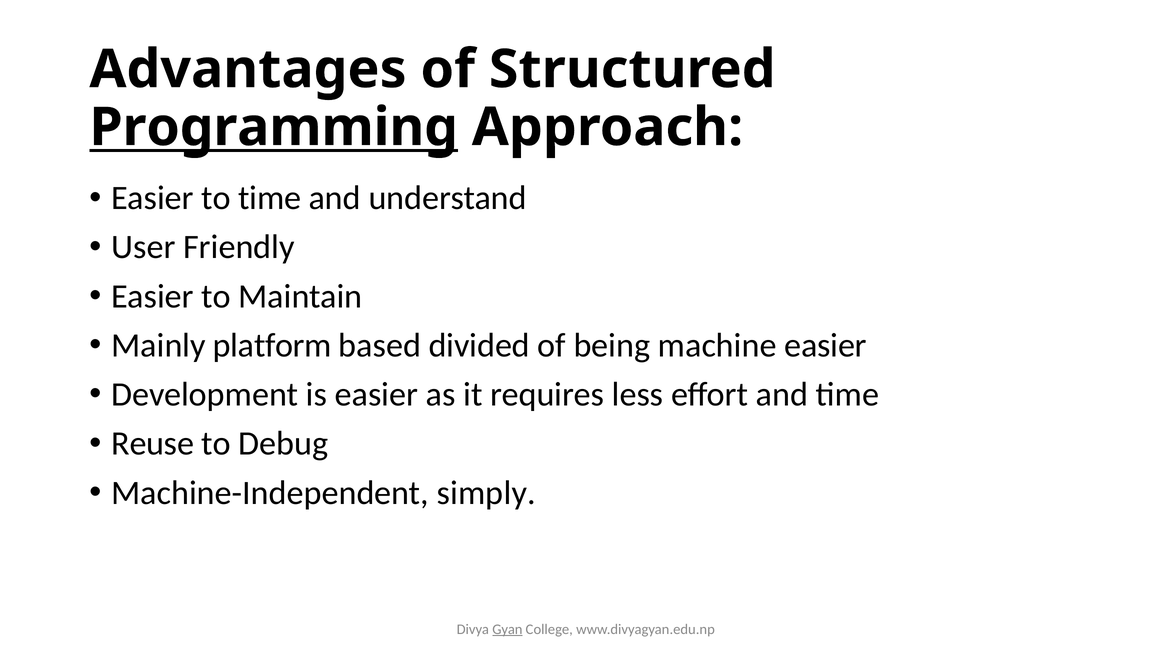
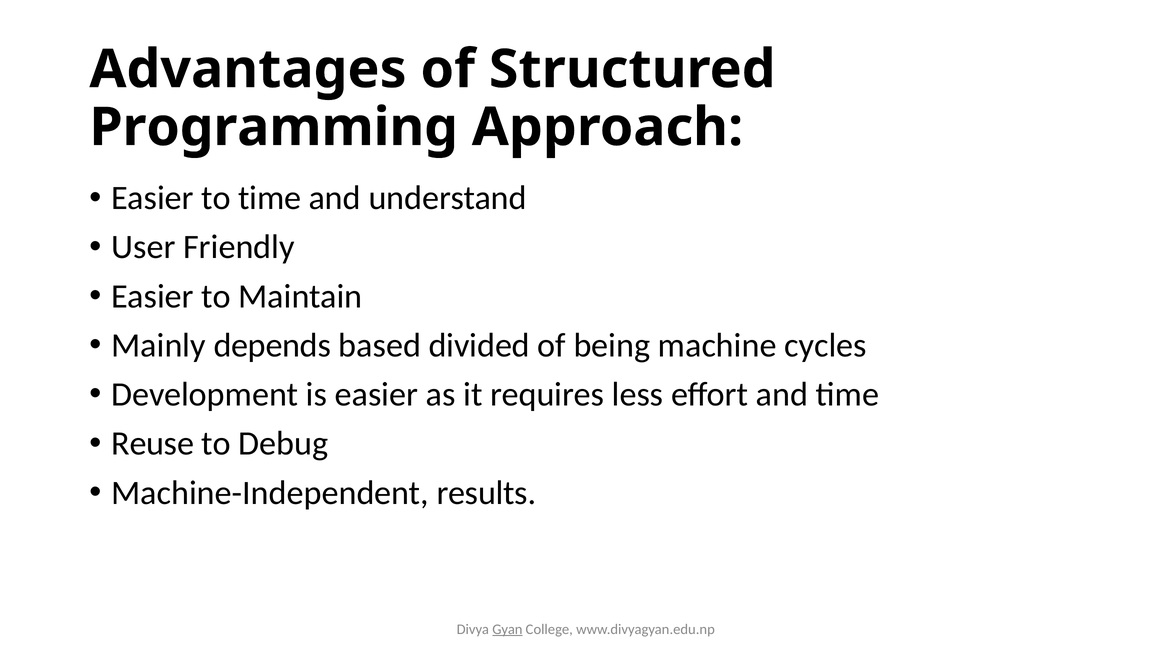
Programming underline: present -> none
platform: platform -> depends
machine easier: easier -> cycles
simply: simply -> results
